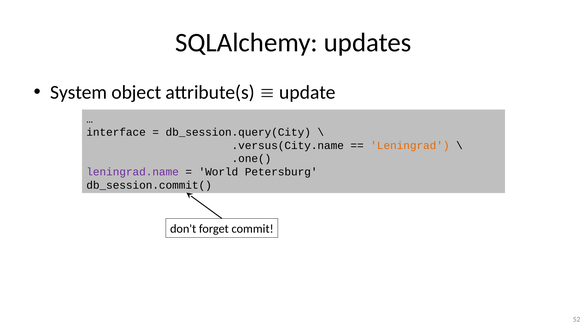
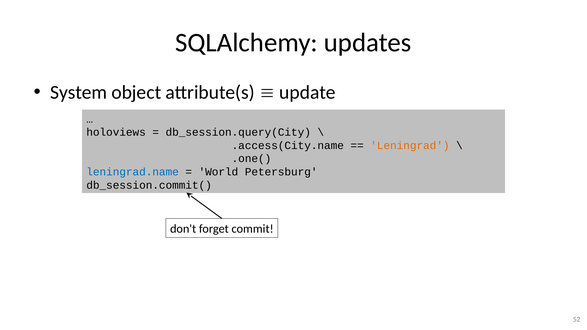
interface: interface -> holoviews
.versus(City.name: .versus(City.name -> .access(City.name
leningrad.name colour: purple -> blue
